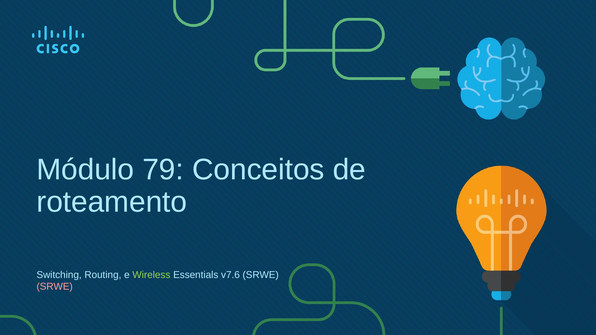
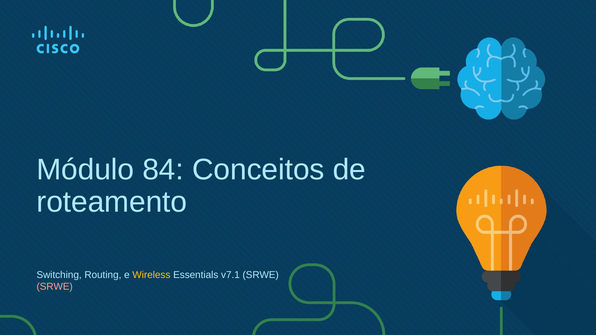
79: 79 -> 84
Wireless colour: light green -> yellow
v7.6: v7.6 -> v7.1
